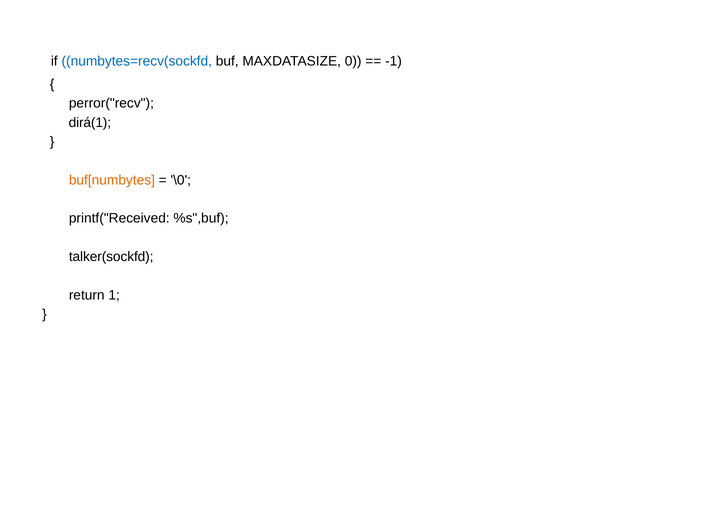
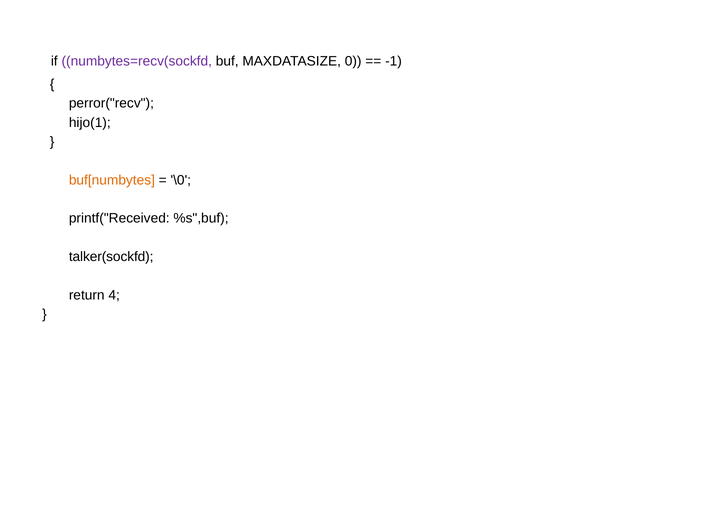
numbytes=recv(sockfd colour: blue -> purple
dirá(1: dirá(1 -> hijo(1
1: 1 -> 4
